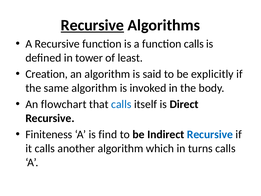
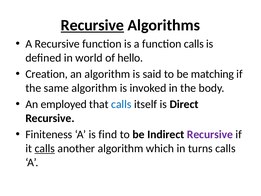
tower: tower -> world
least: least -> hello
explicitly: explicitly -> matching
flowchart: flowchart -> employed
Recursive at (210, 134) colour: blue -> purple
calls at (45, 148) underline: none -> present
